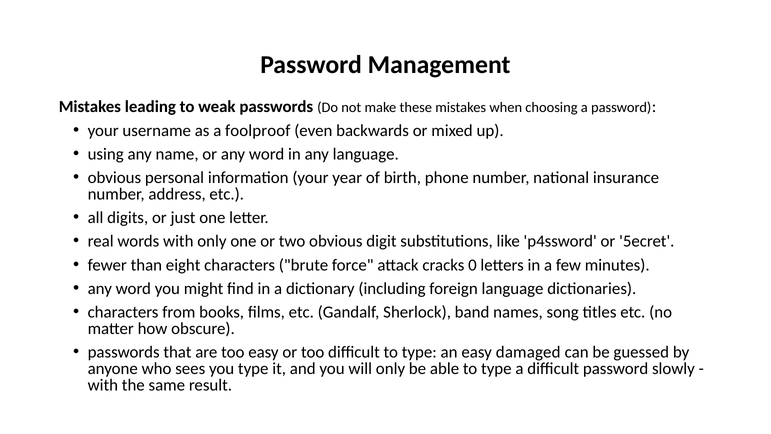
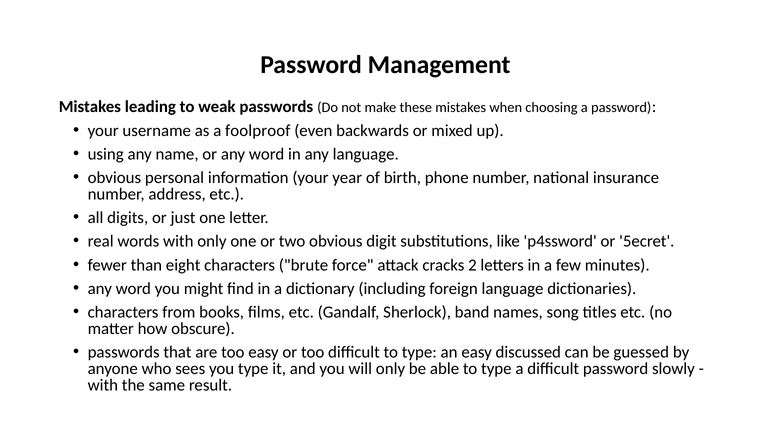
0: 0 -> 2
damaged: damaged -> discussed
